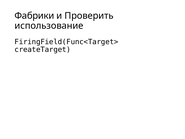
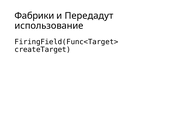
Проверить: Проверить -> Передадут
